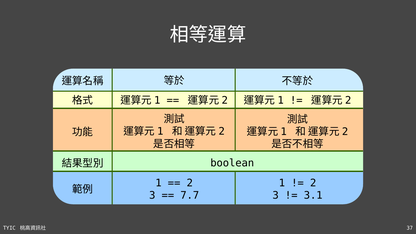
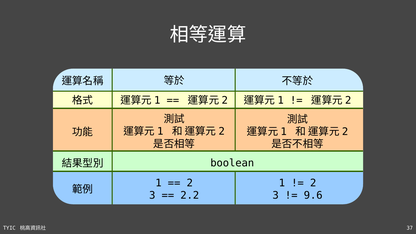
7.7: 7.7 -> 2.2
3.1: 3.1 -> 9.6
